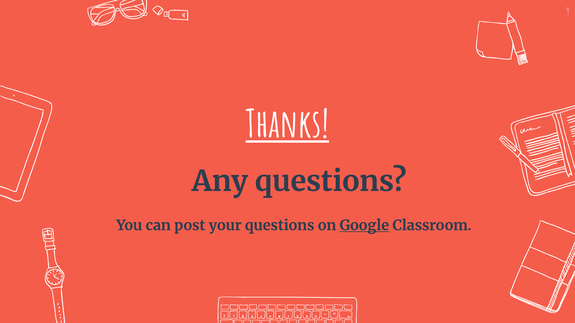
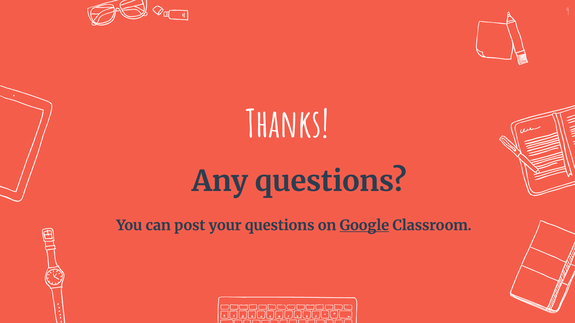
Thanks underline: present -> none
